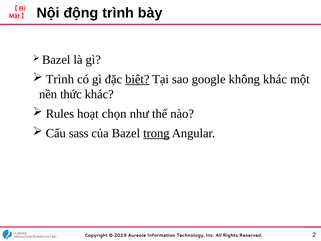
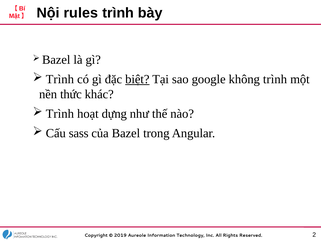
động: động -> rules
không khác: khác -> trình
Rules at (60, 114): Rules -> Trình
chọn: chọn -> dựng
trong underline: present -> none
